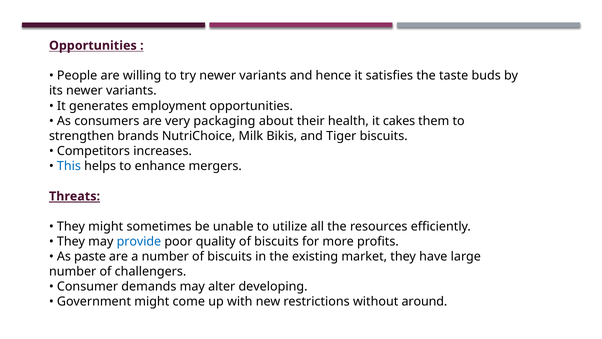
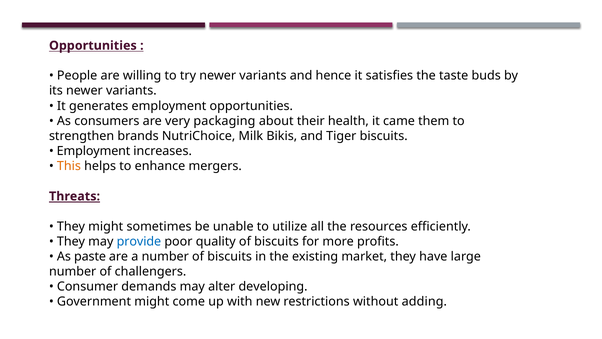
cakes: cakes -> came
Competitors at (93, 151): Competitors -> Employment
This colour: blue -> orange
around: around -> adding
